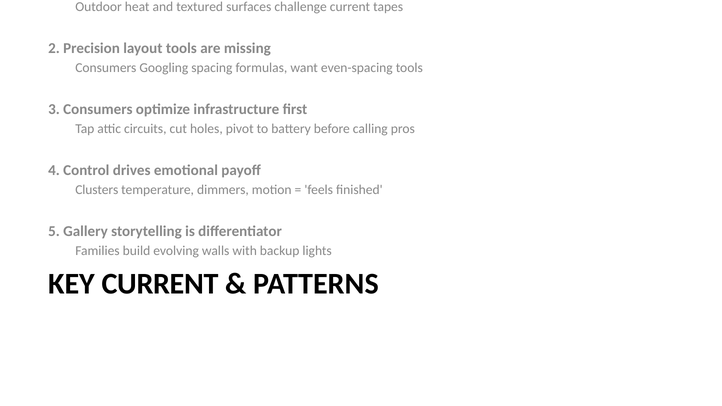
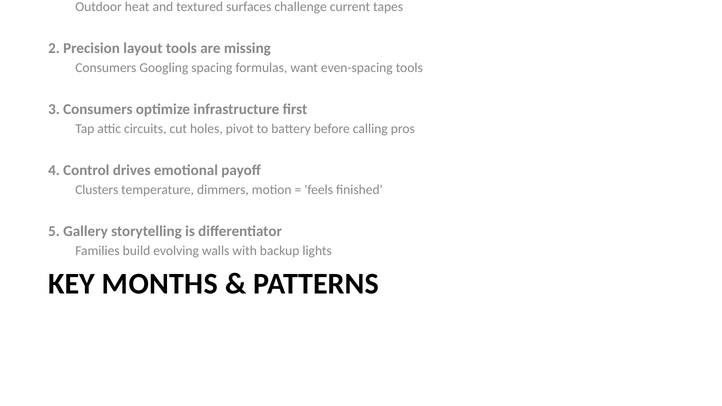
KEY CURRENT: CURRENT -> MONTHS
